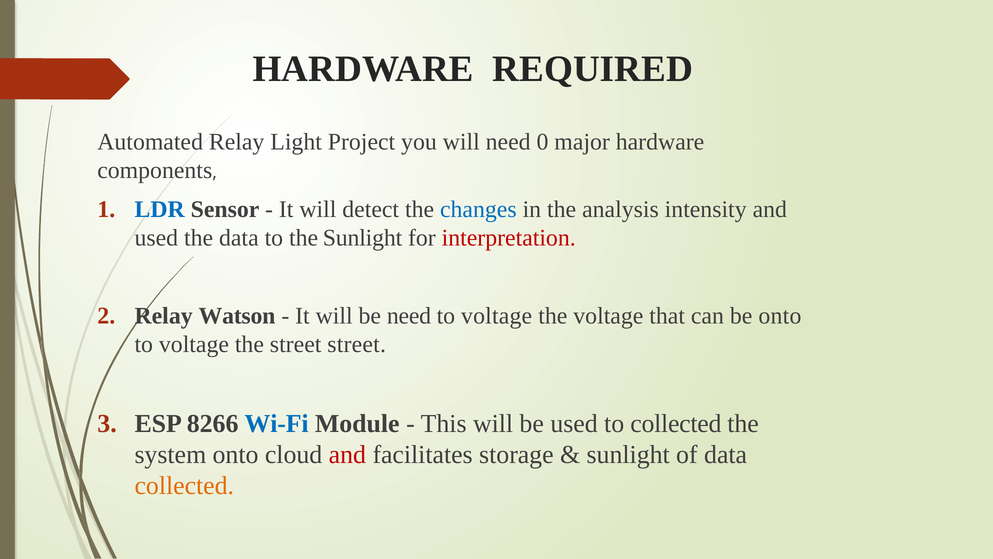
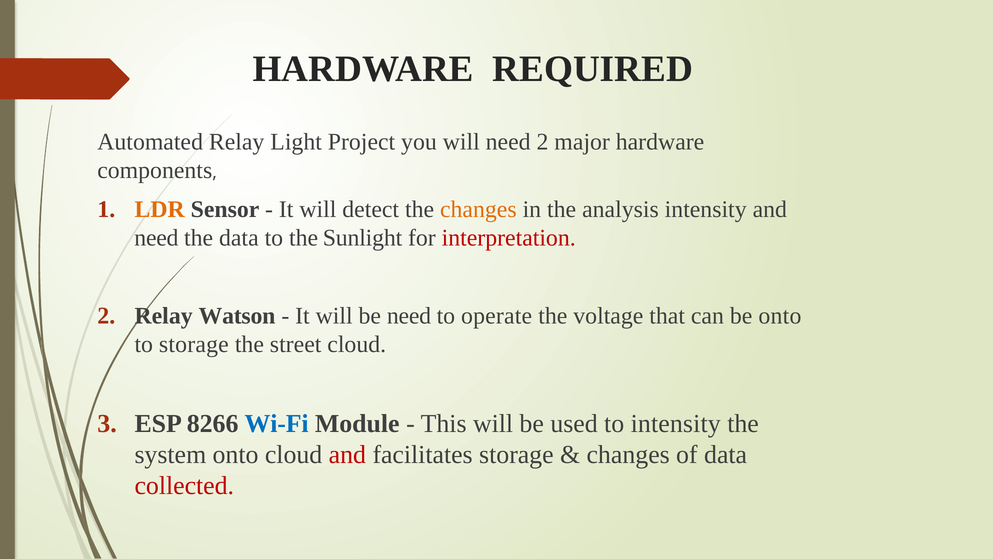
need 0: 0 -> 2
LDR colour: blue -> orange
changes at (478, 209) colour: blue -> orange
used at (156, 238): used -> need
voltage at (497, 316): voltage -> operate
voltage at (194, 344): voltage -> storage
street street: street -> cloud
to collected: collected -> intensity
sunlight at (628, 454): sunlight -> changes
collected at (184, 485) colour: orange -> red
